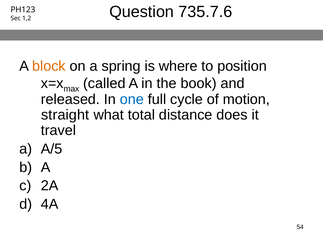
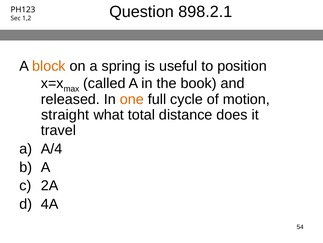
735.7.6: 735.7.6 -> 898.2.1
where: where -> useful
one colour: blue -> orange
A/5: A/5 -> A/4
